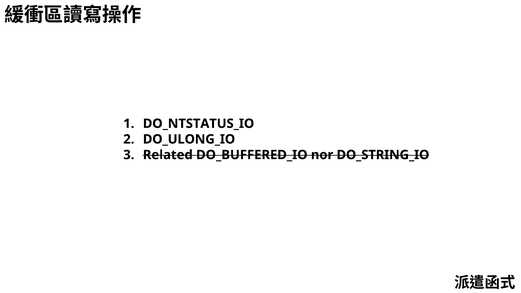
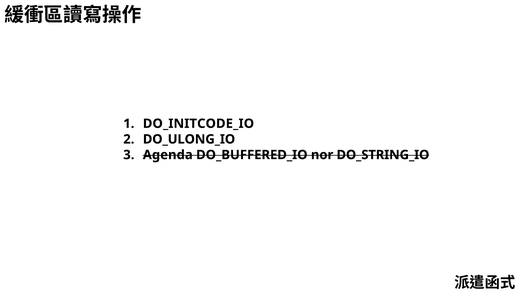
DO_NTSTATUS_IO: DO_NTSTATUS_IO -> DO_INITCODE_IO
Related: Related -> Agenda
